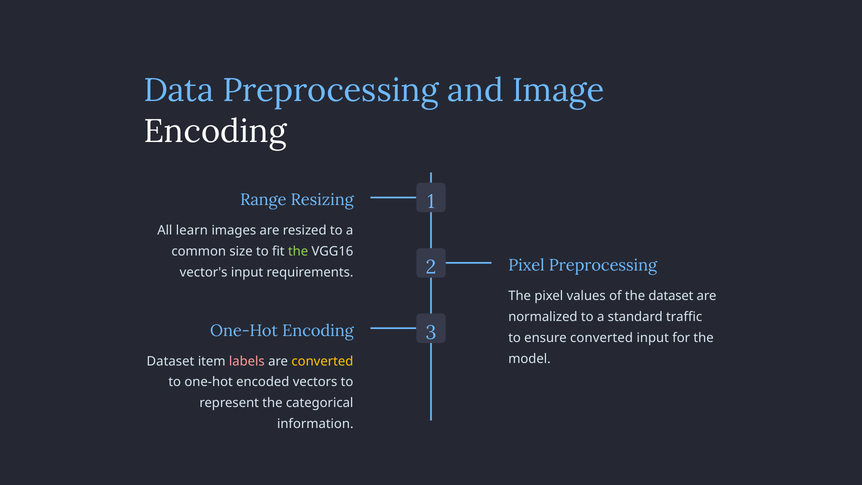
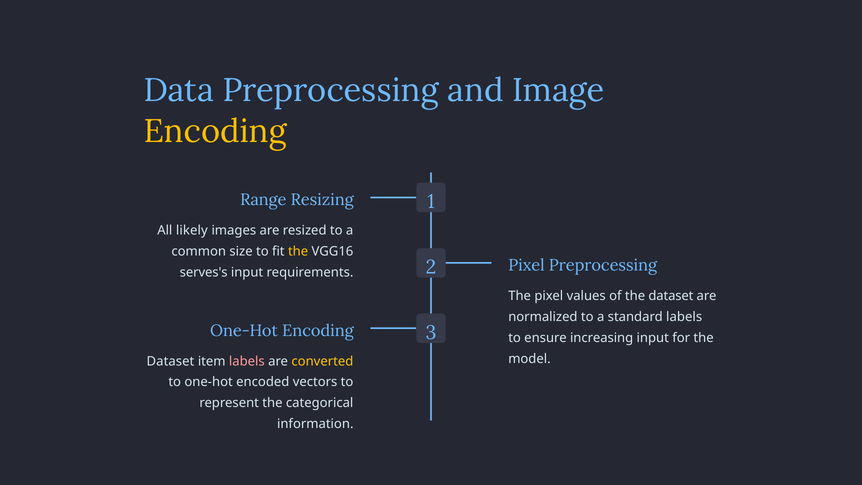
Encoding at (215, 132) colour: white -> yellow
learn: learn -> likely
the at (298, 251) colour: light green -> yellow
vector's: vector's -> serves's
standard traffic: traffic -> labels
ensure converted: converted -> increasing
